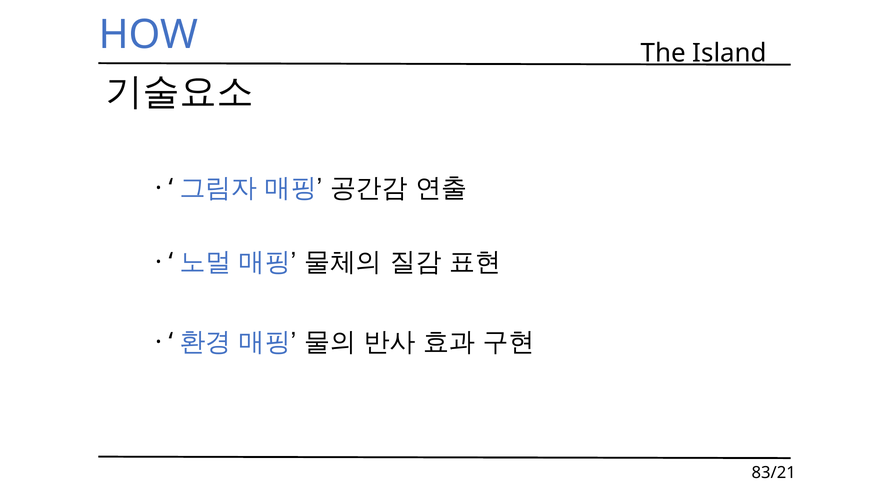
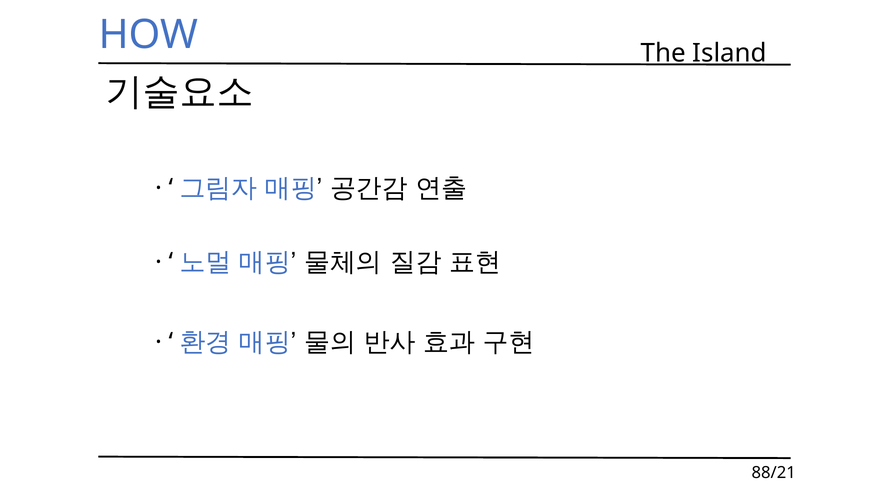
83/21: 83/21 -> 88/21
